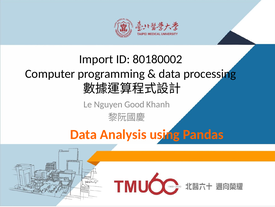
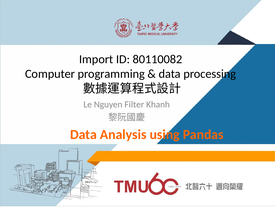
80180002: 80180002 -> 80110082
Good: Good -> Filter
